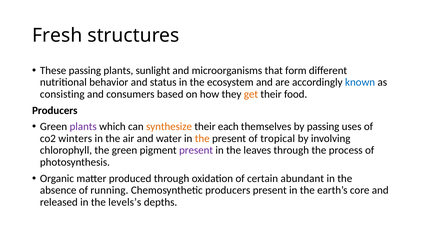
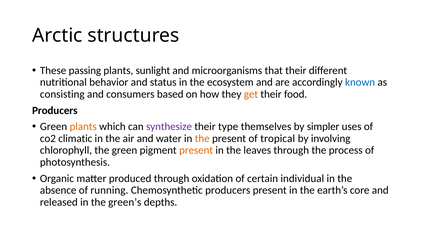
Fresh: Fresh -> Arctic
that form: form -> their
plants at (83, 127) colour: purple -> orange
synthesize colour: orange -> purple
each: each -> type
by passing: passing -> simpler
winters: winters -> climatic
present at (196, 150) colour: purple -> orange
abundant: abundant -> individual
levels’s: levels’s -> green’s
